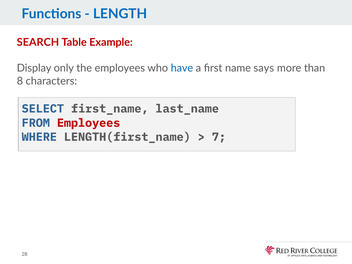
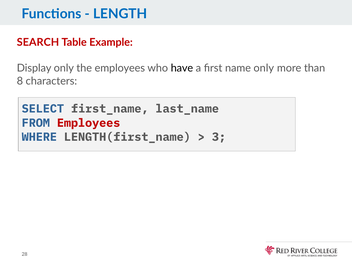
have colour: blue -> black
name says: says -> only
7: 7 -> 3
